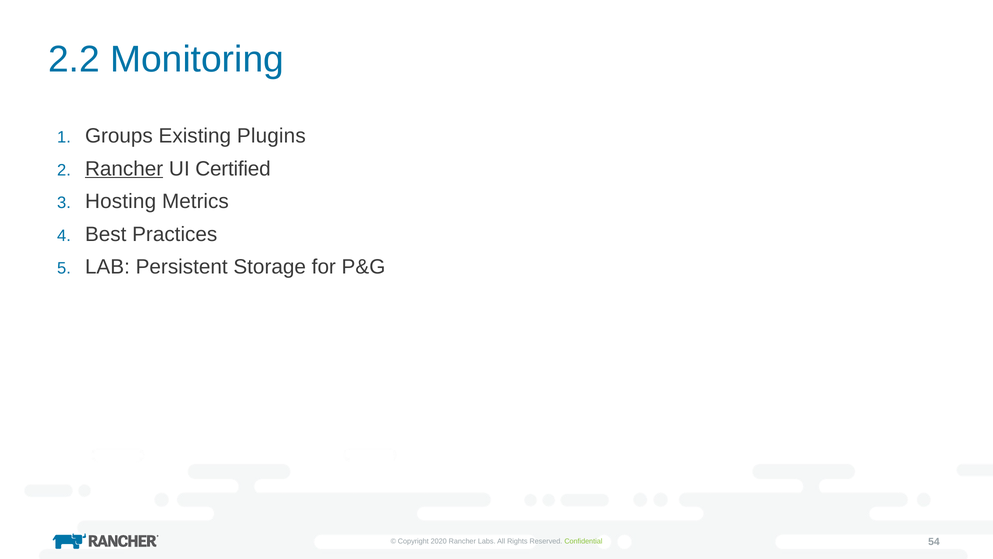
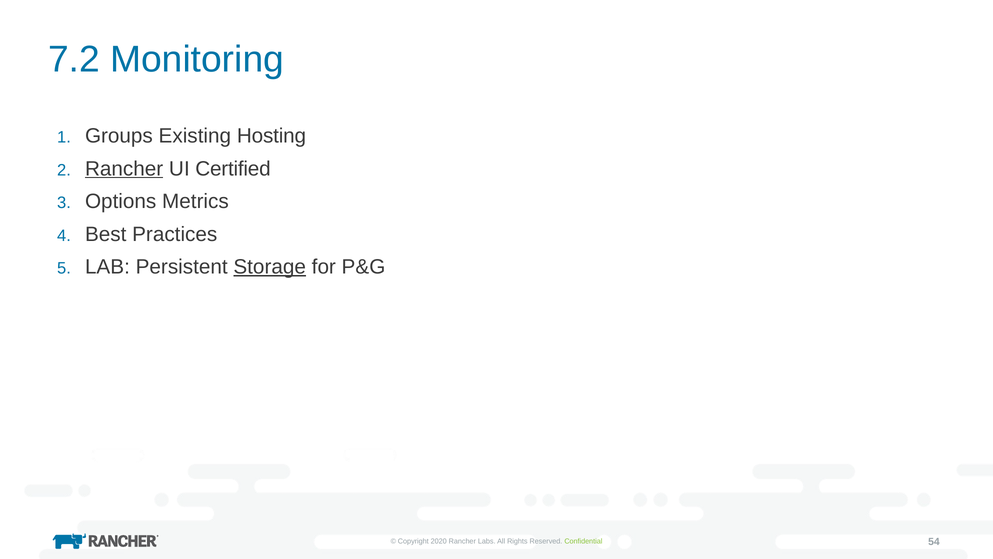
2.2: 2.2 -> 7.2
Plugins: Plugins -> Hosting
Hosting: Hosting -> Options
Storage underline: none -> present
